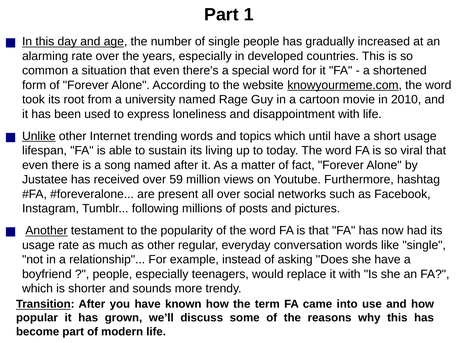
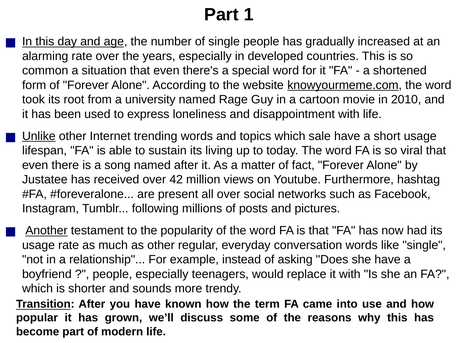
until: until -> sale
59: 59 -> 42
